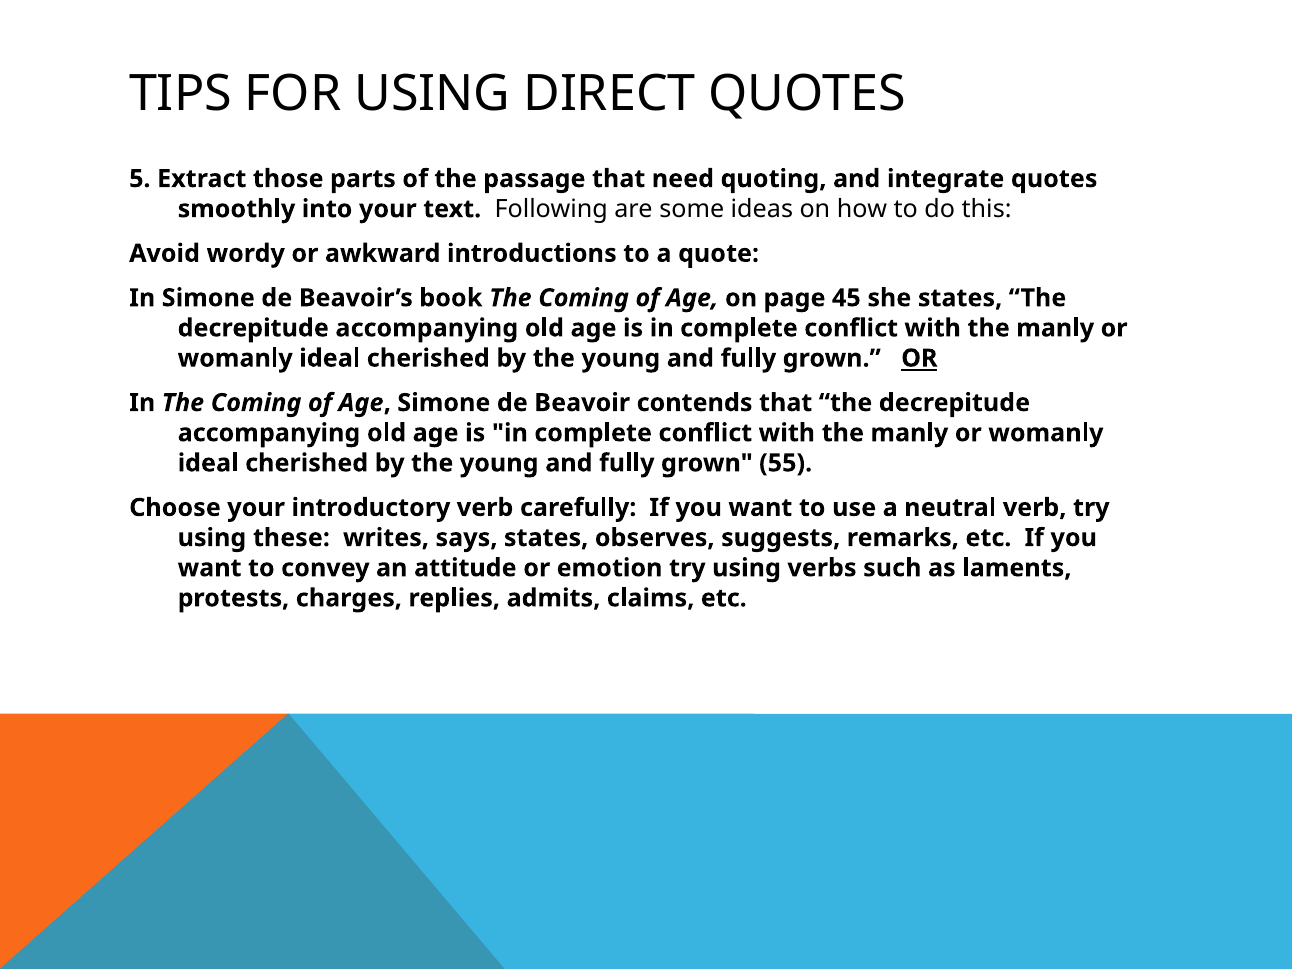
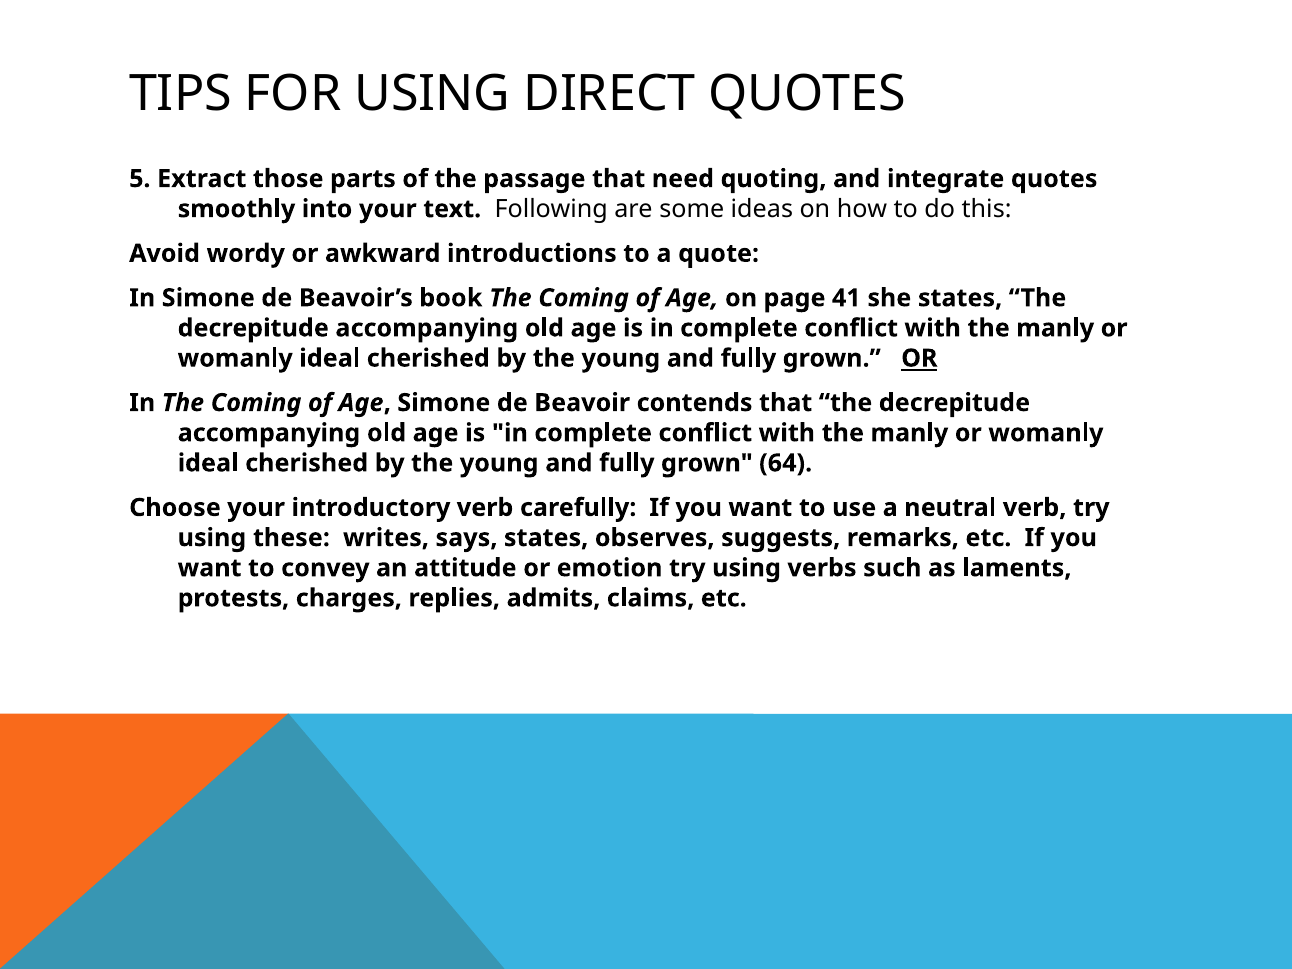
45: 45 -> 41
55: 55 -> 64
